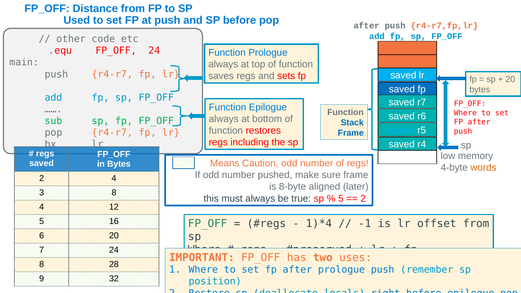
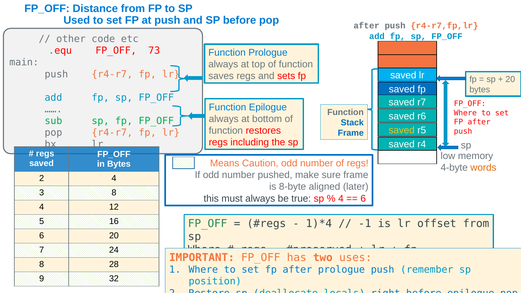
FP_OFF 24: 24 -> 73
saved at (402, 130) colour: light blue -> yellow
5 at (341, 198): 5 -> 4
2 at (363, 198): 2 -> 6
